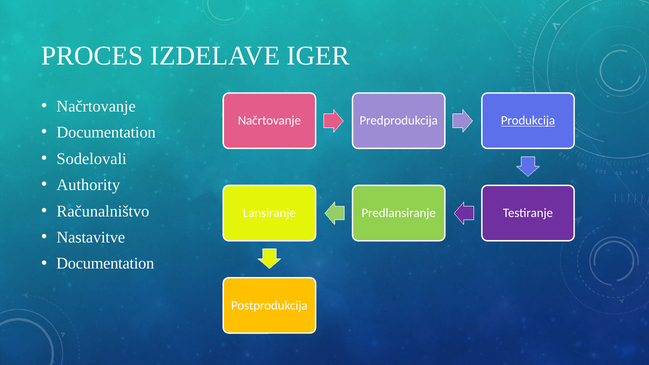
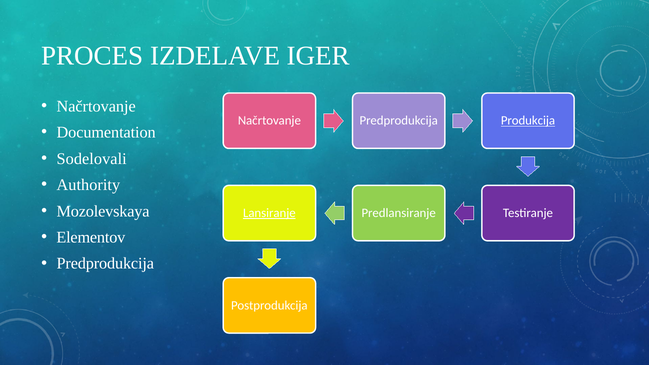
Računalništvo: Računalništvo -> Mozolevskaya
Lansiranje underline: none -> present
Nastavitve: Nastavitve -> Elementov
Documentation at (105, 264): Documentation -> Predprodukcija
